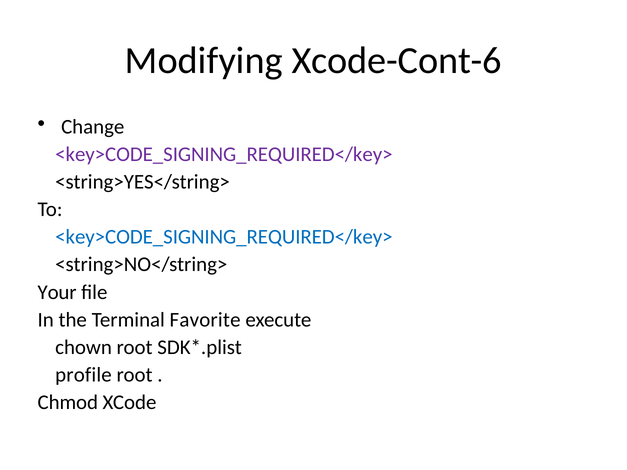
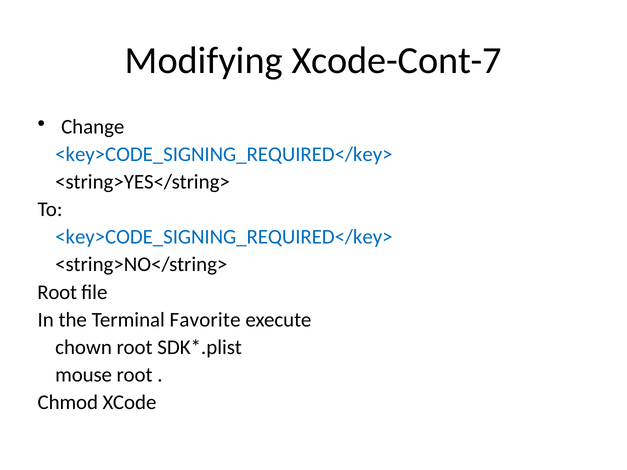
Xcode-Cont-6: Xcode-Cont-6 -> Xcode-Cont-7
<key>CODE_SIGNING_REQUIRED</key> at (224, 154) colour: purple -> blue
Your at (57, 292): Your -> Root
profile: profile -> mouse
